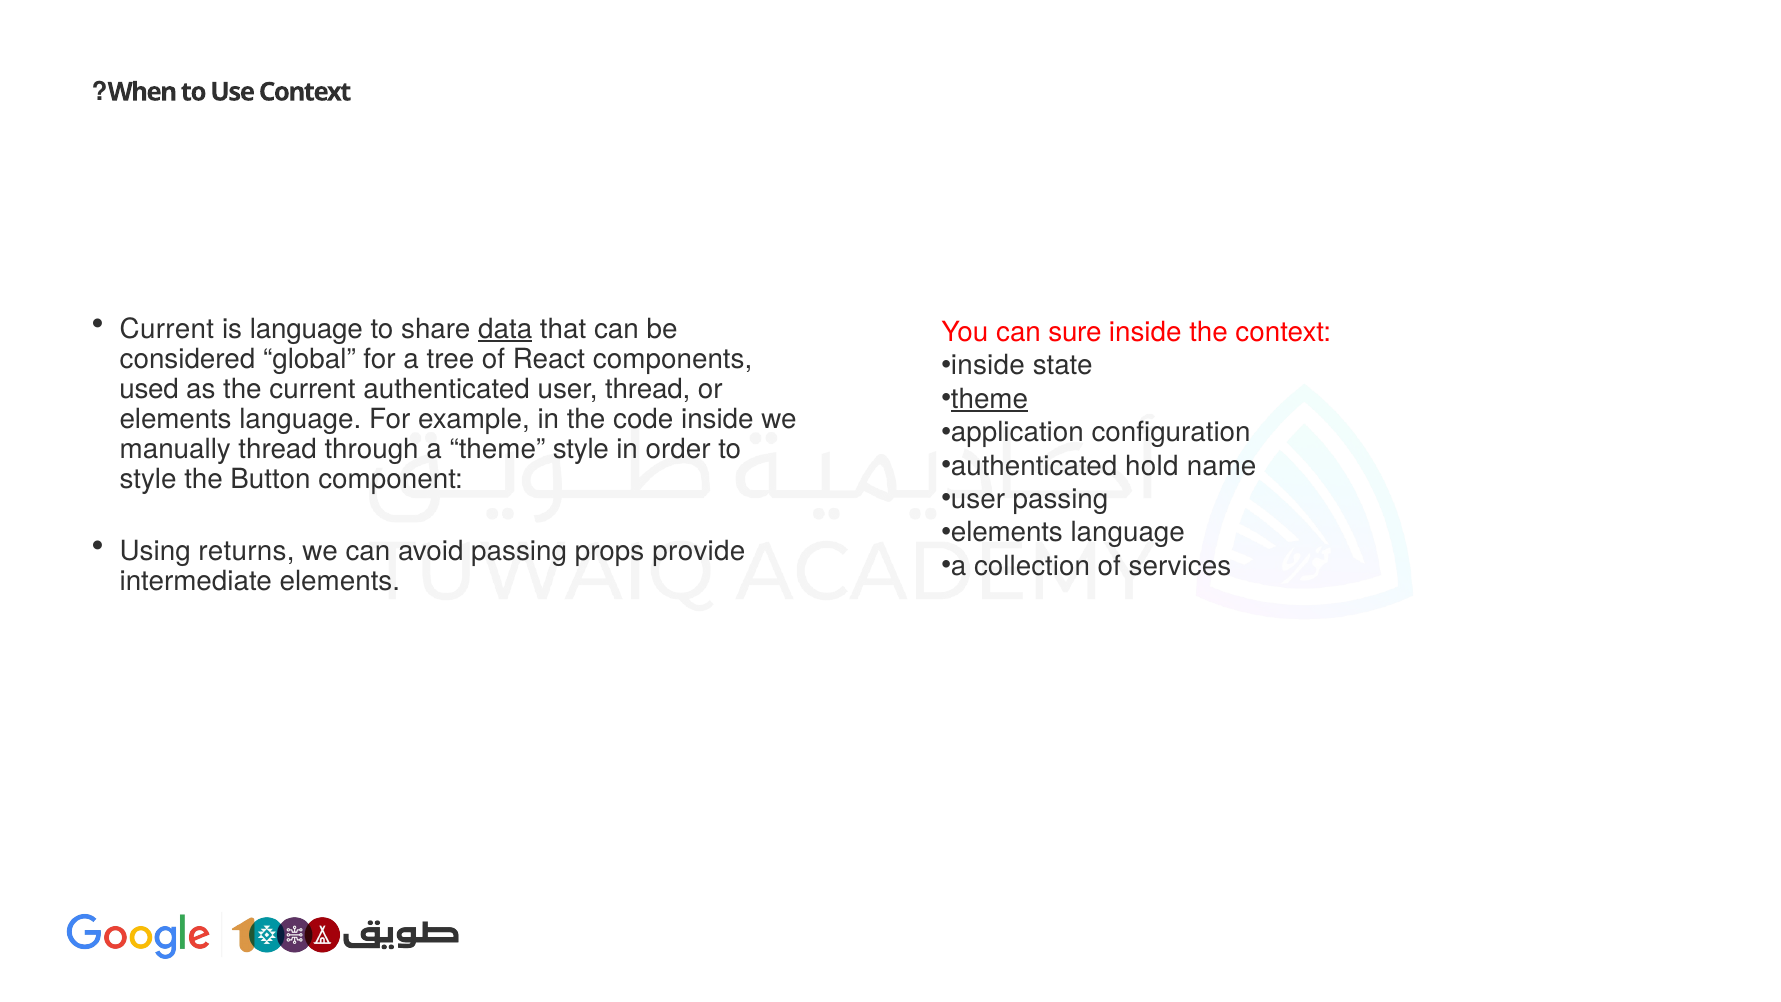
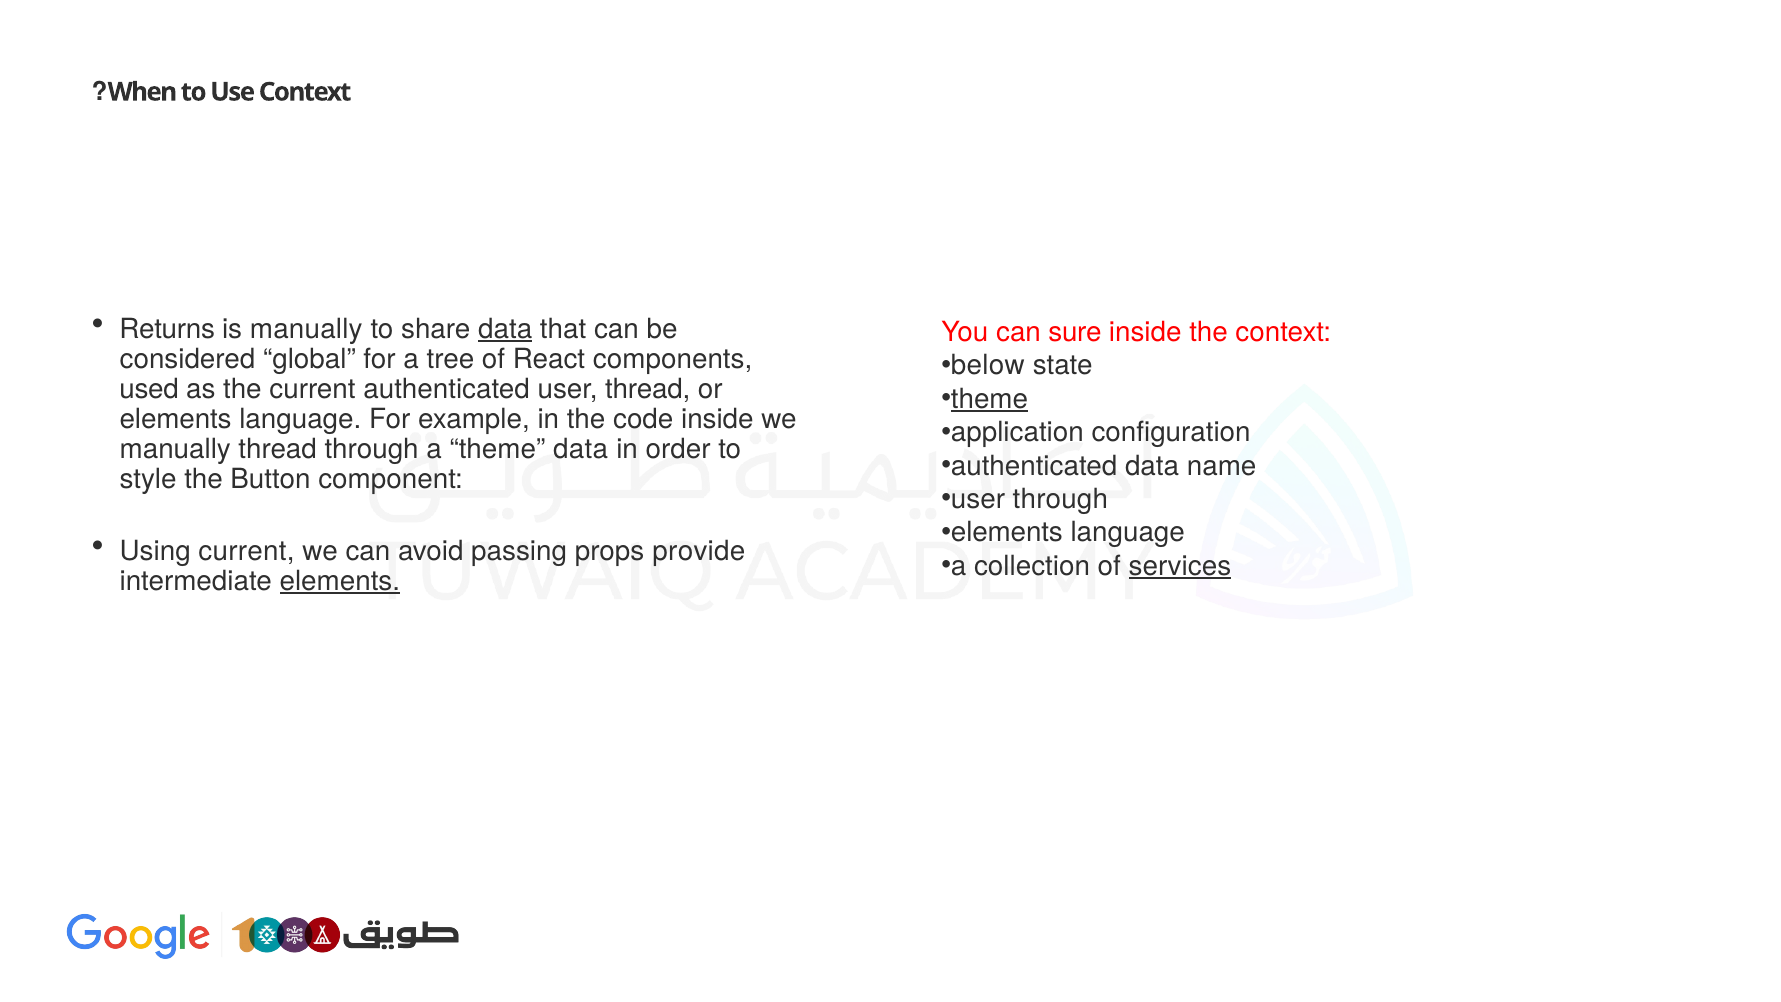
Current at (167, 329): Current -> Returns
is language: language -> manually
inside at (988, 366): inside -> below
theme style: style -> data
authenticated hold: hold -> data
user passing: passing -> through
Using returns: returns -> current
services underline: none -> present
elements at (340, 581) underline: none -> present
